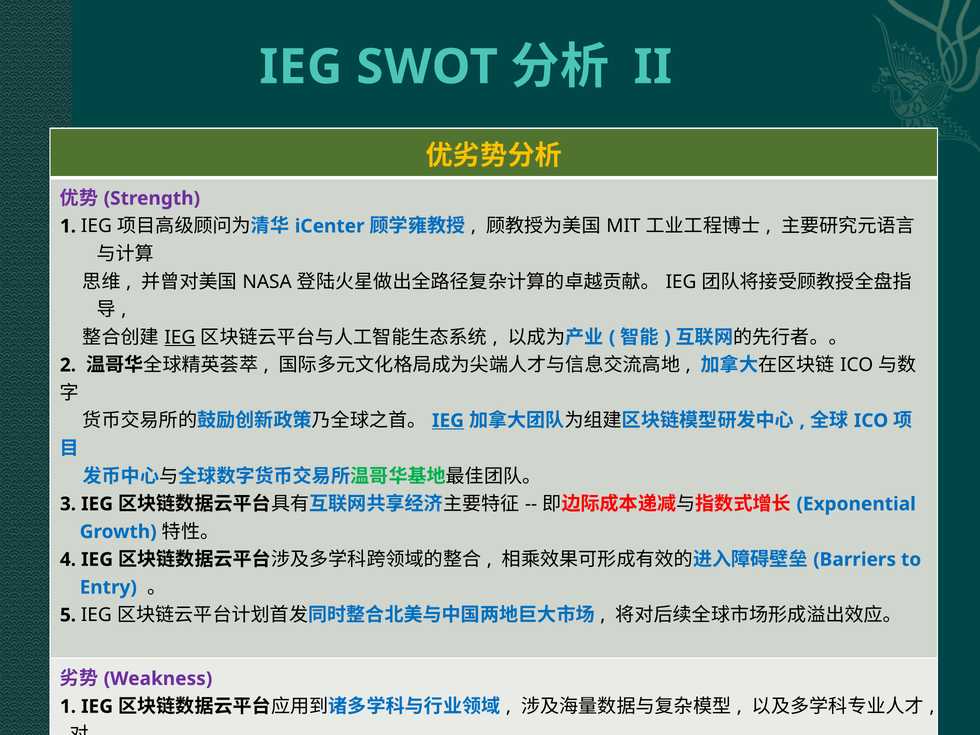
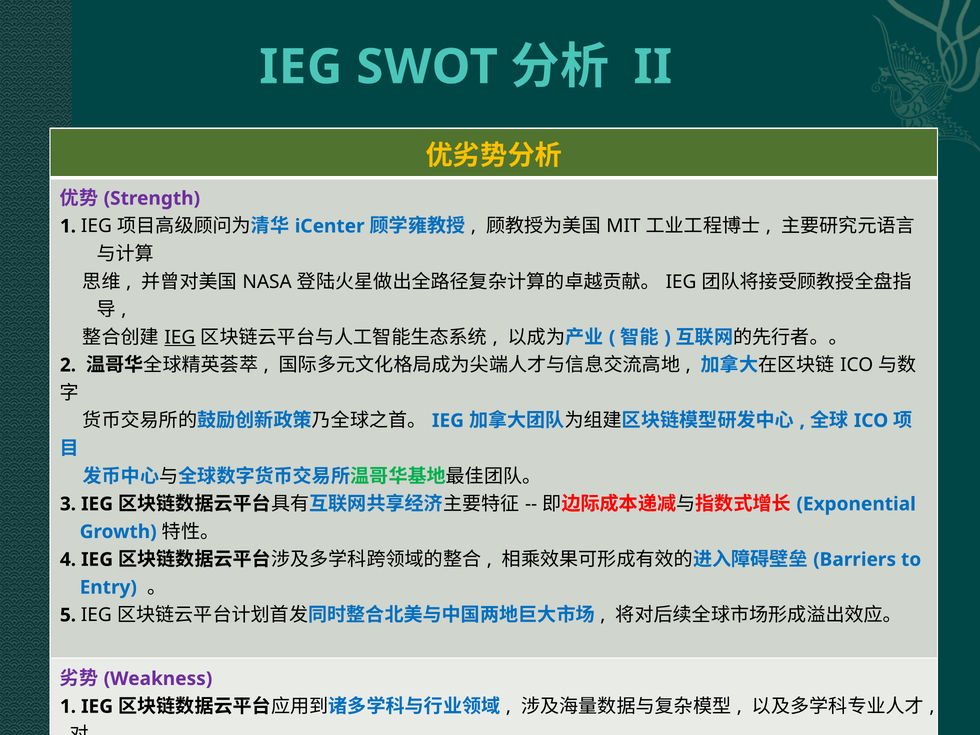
IEG at (448, 421) underline: present -> none
